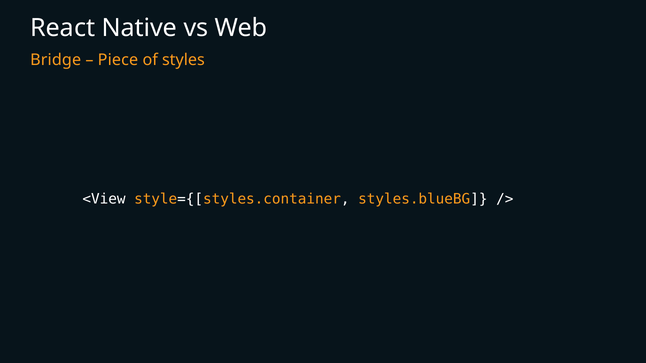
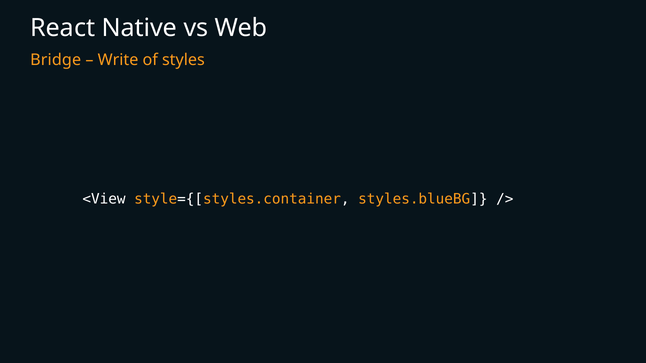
Piece: Piece -> Write
